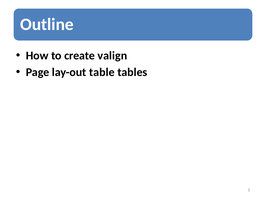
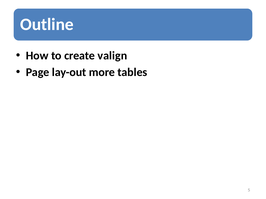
table: table -> more
